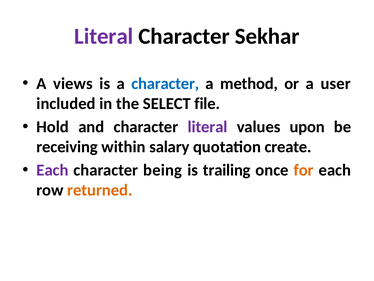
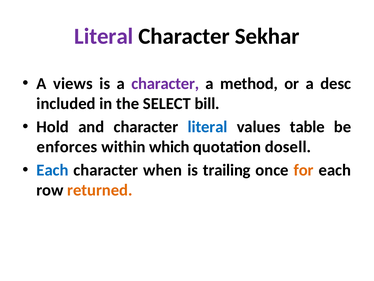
character at (165, 83) colour: blue -> purple
user: user -> desc
file: file -> bill
literal at (208, 127) colour: purple -> blue
upon: upon -> table
receiving: receiving -> enforces
salary: salary -> which
create: create -> dosell
Each at (52, 170) colour: purple -> blue
being: being -> when
